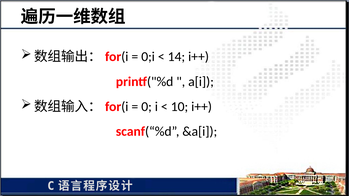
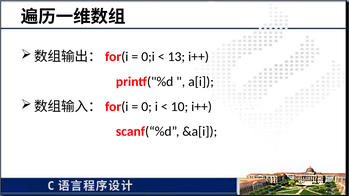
14: 14 -> 13
